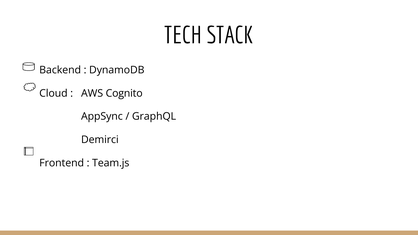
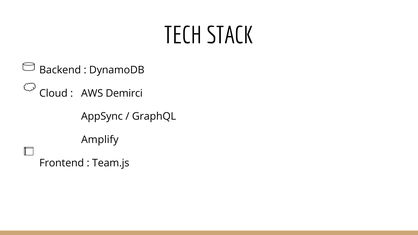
Cognito: Cognito -> Demirci
Demirci: Demirci -> Amplify
